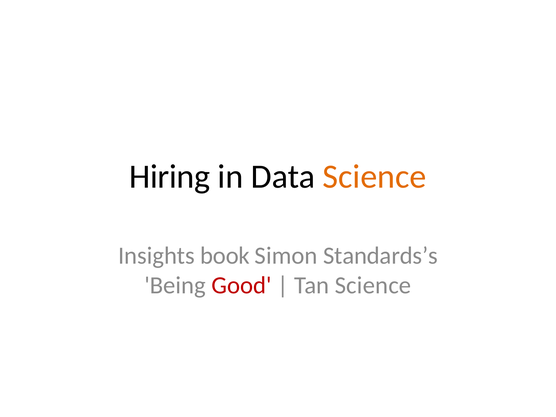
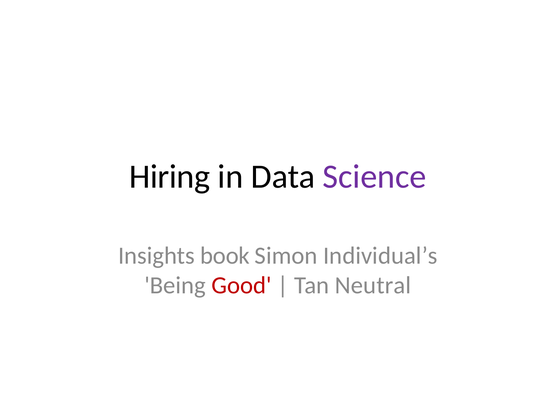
Science at (374, 177) colour: orange -> purple
Standards’s: Standards’s -> Individual’s
Tan Science: Science -> Neutral
